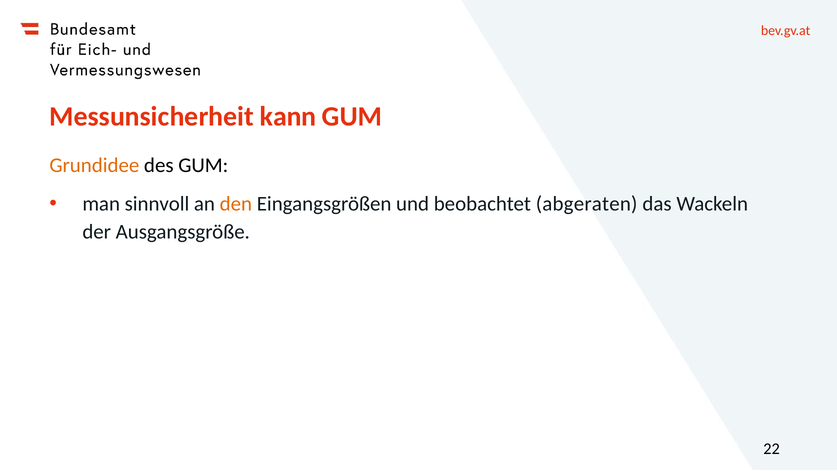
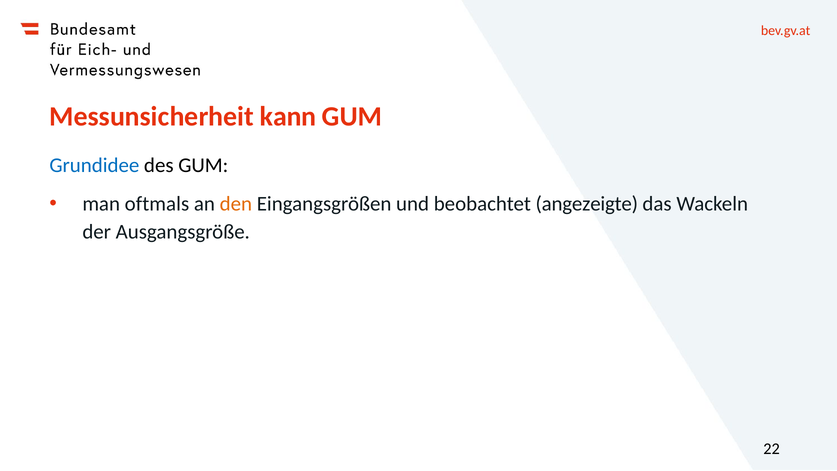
Grundidee colour: orange -> blue
sinnvoll: sinnvoll -> oftmals
abgeraten: abgeraten -> angezeigte
